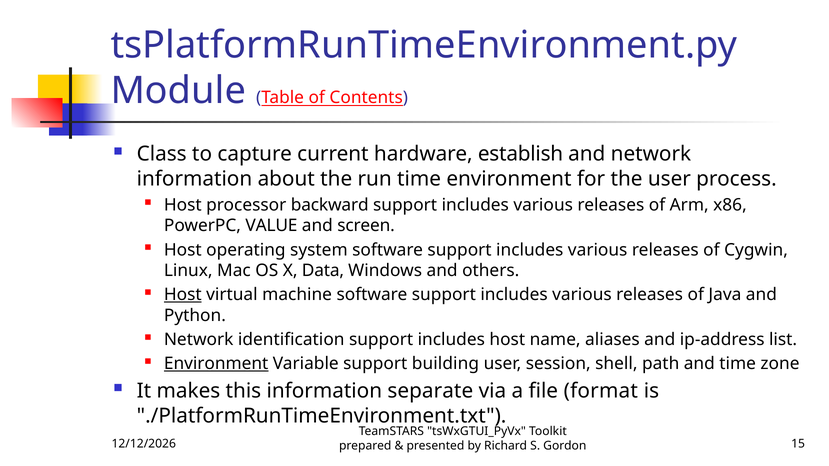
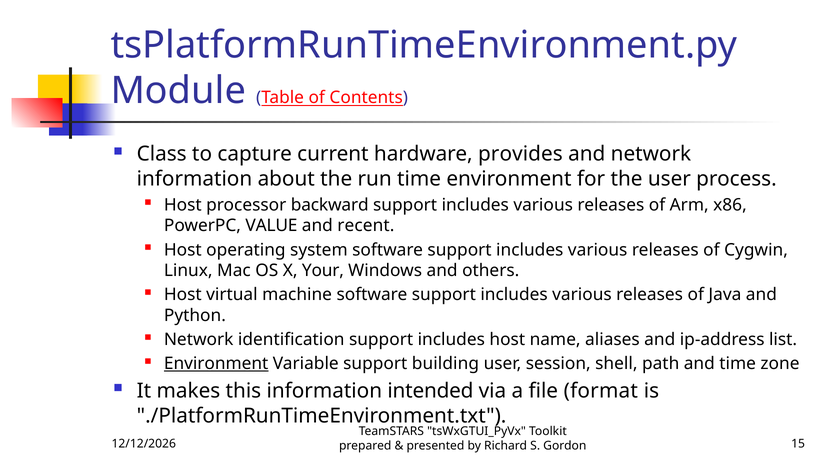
establish: establish -> provides
screen: screen -> recent
Data: Data -> Your
Host at (183, 295) underline: present -> none
separate: separate -> intended
